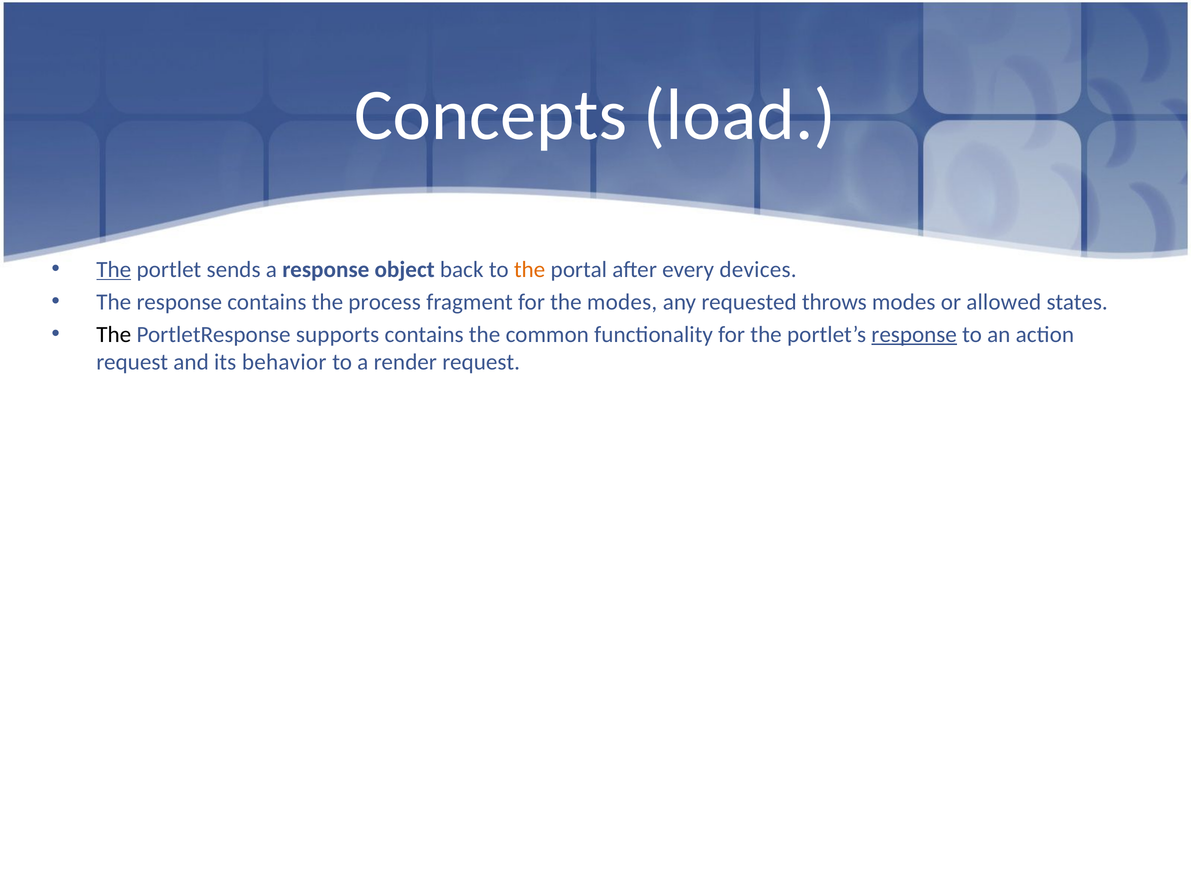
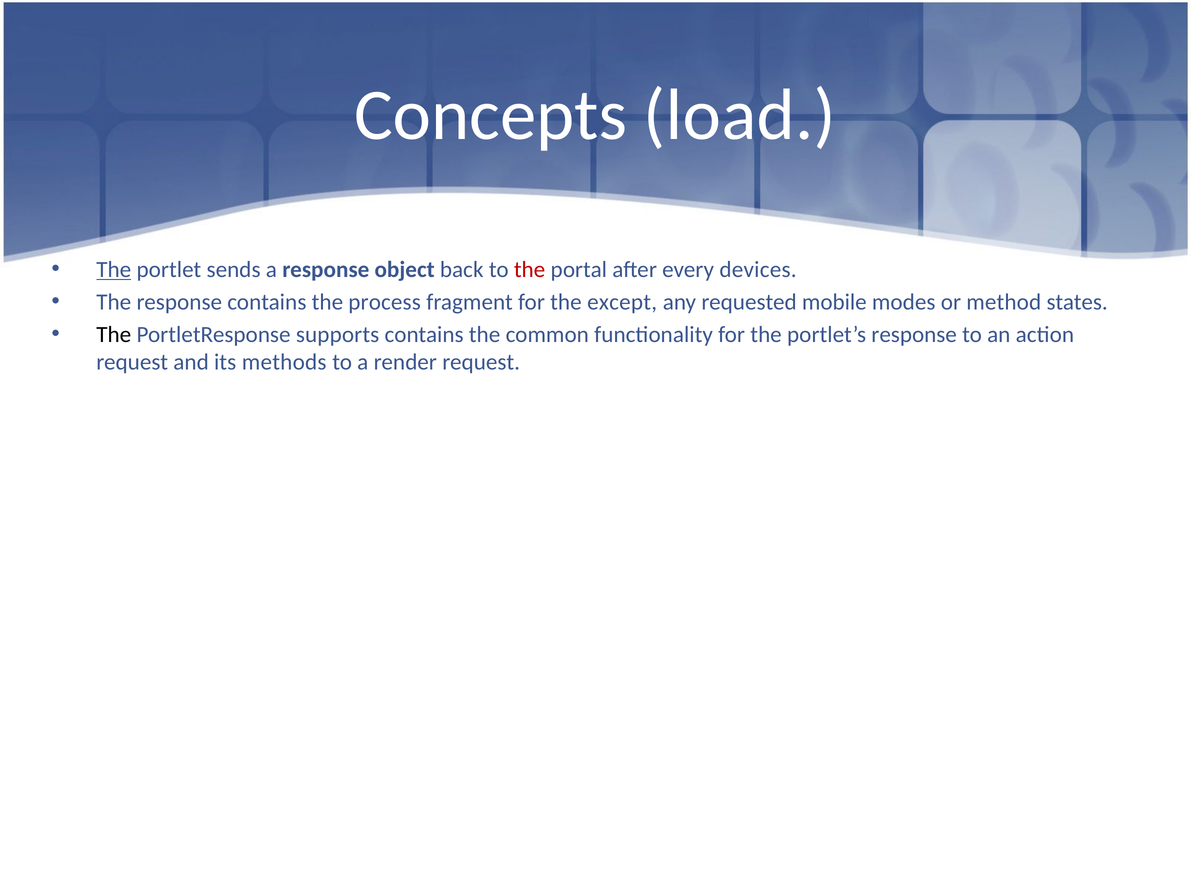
the at (530, 270) colour: orange -> red
the modes: modes -> except
throws: throws -> mobile
allowed: allowed -> method
response at (914, 335) underline: present -> none
behavior: behavior -> methods
